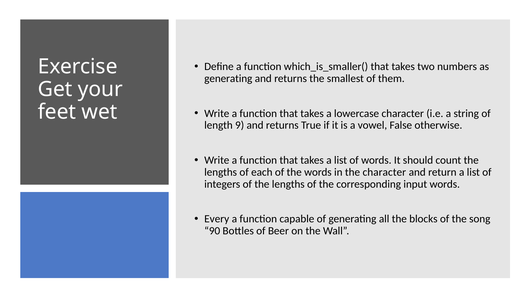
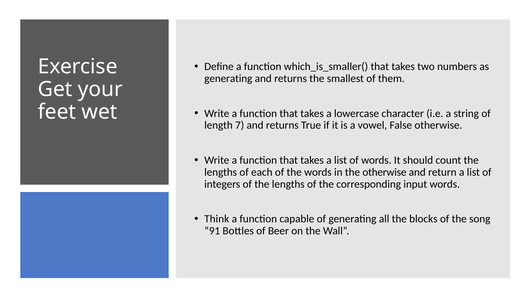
9: 9 -> 7
the character: character -> otherwise
Every: Every -> Think
90: 90 -> 91
